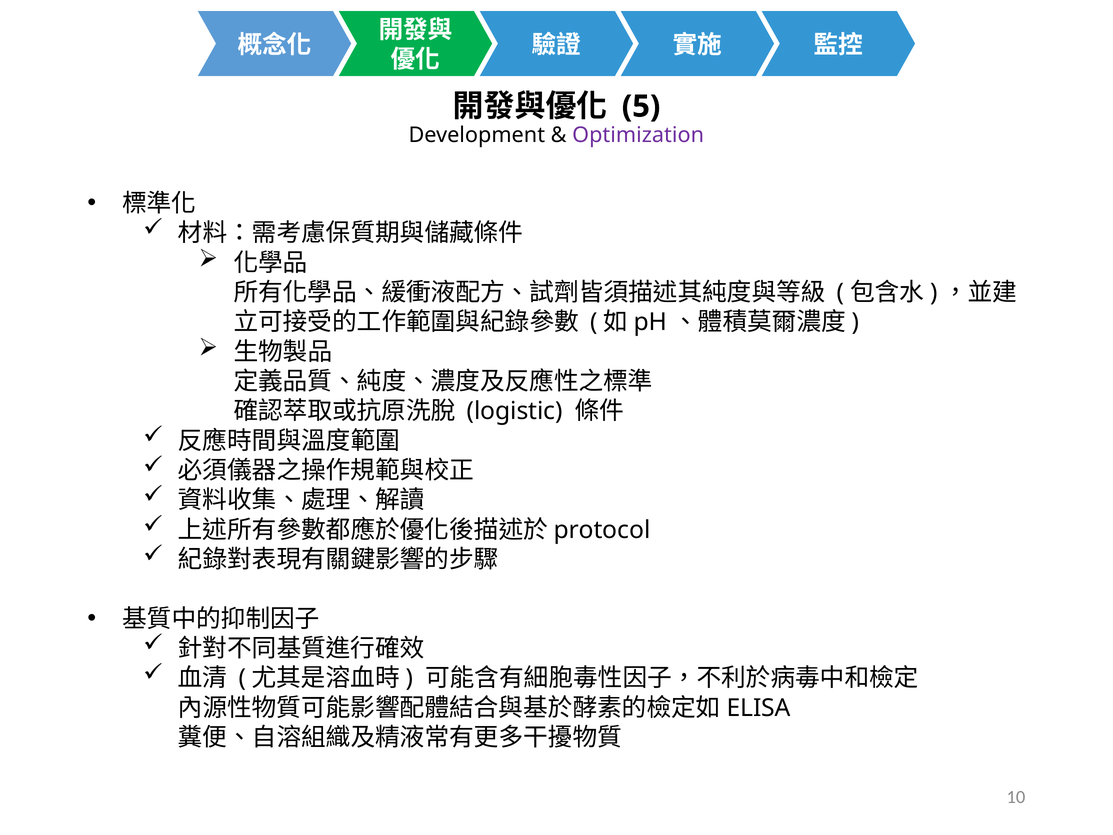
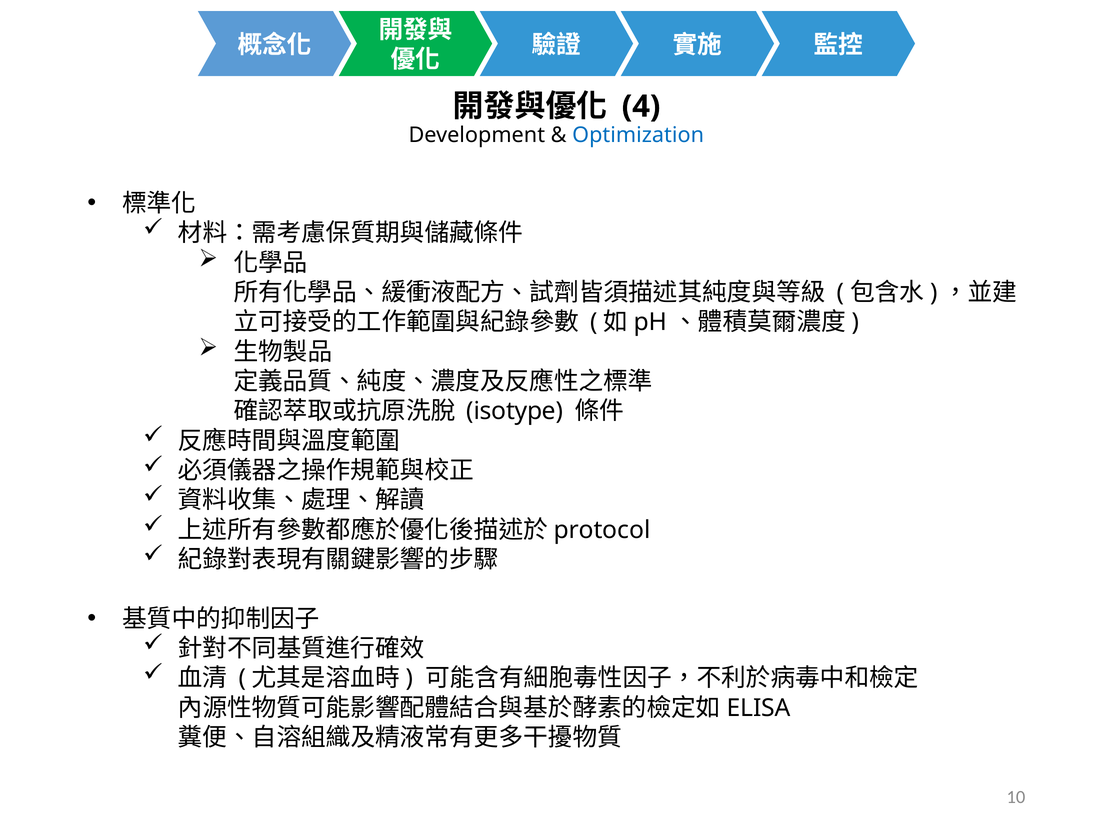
5: 5 -> 4
Optimization colour: purple -> blue
logistic: logistic -> isotype
